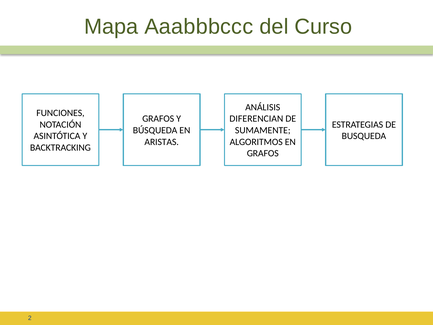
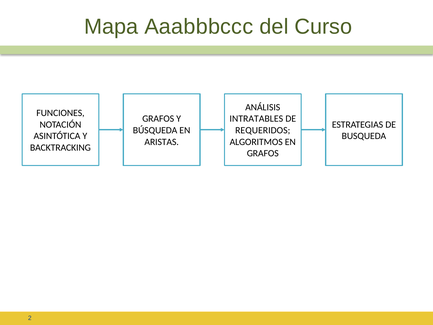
DIFERENCIAN: DIFERENCIAN -> INTRATABLES
SUMAMENTE: SUMAMENTE -> REQUERIDOS
